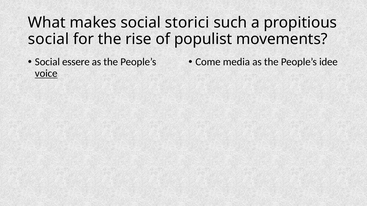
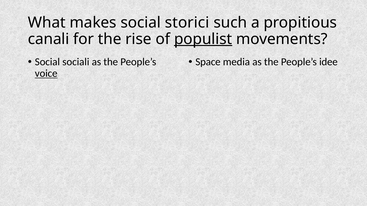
social at (49, 39): social -> canali
populist underline: none -> present
essere: essere -> sociali
Come: Come -> Space
